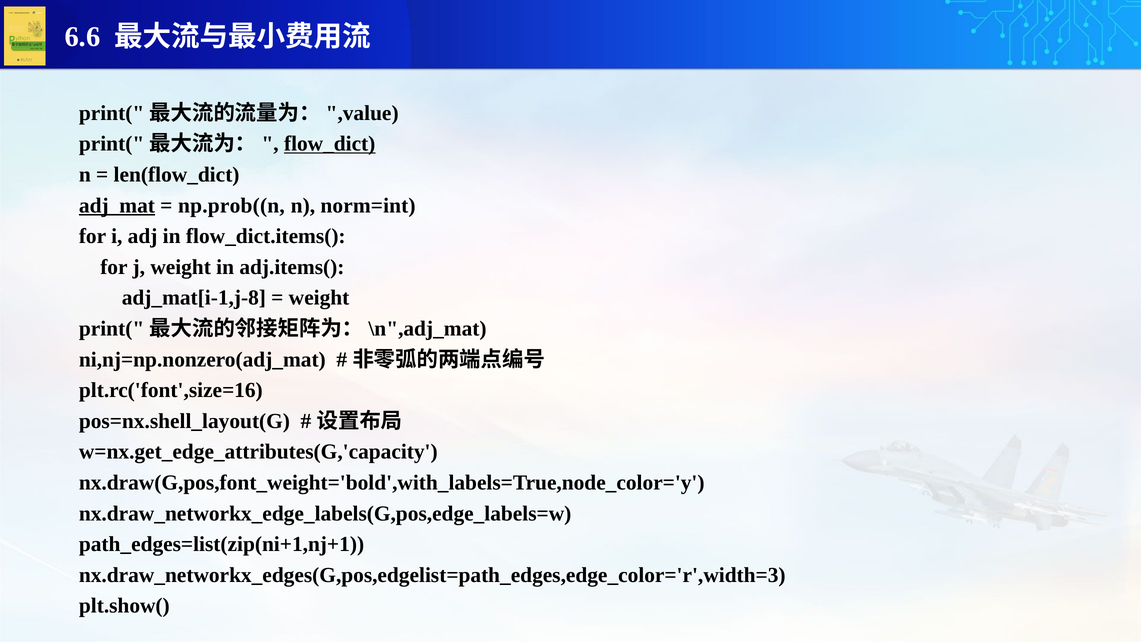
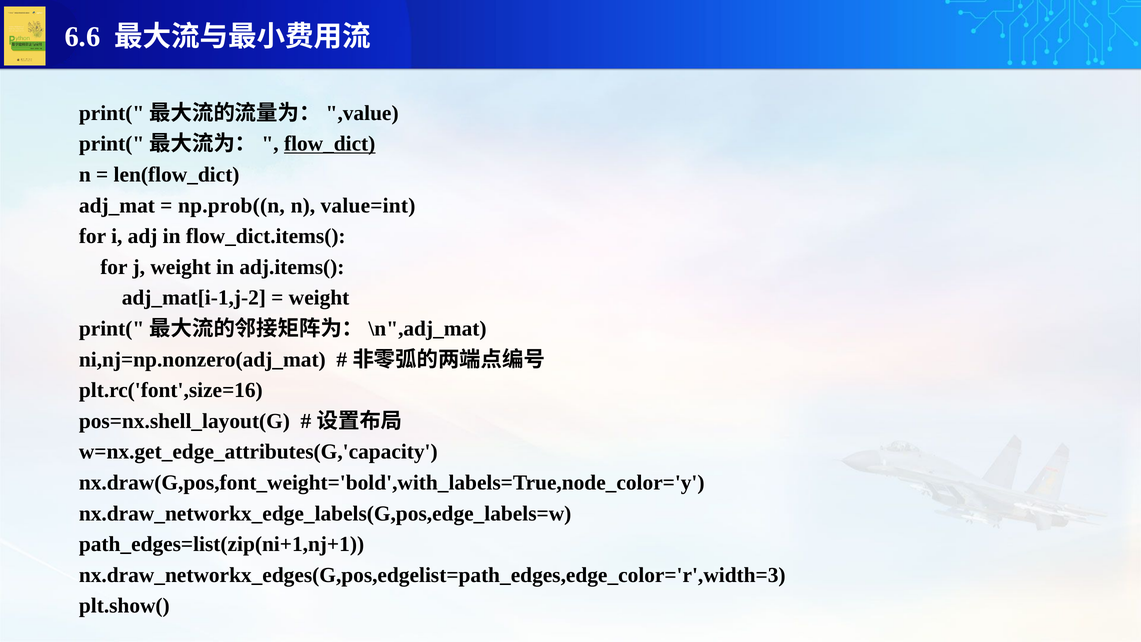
adj_mat underline: present -> none
norm=int: norm=int -> value=int
adj_mat[i-1,j-8: adj_mat[i-1,j-8 -> adj_mat[i-1,j-2
